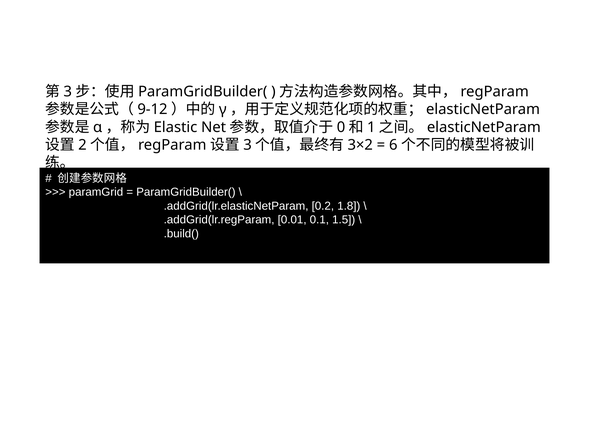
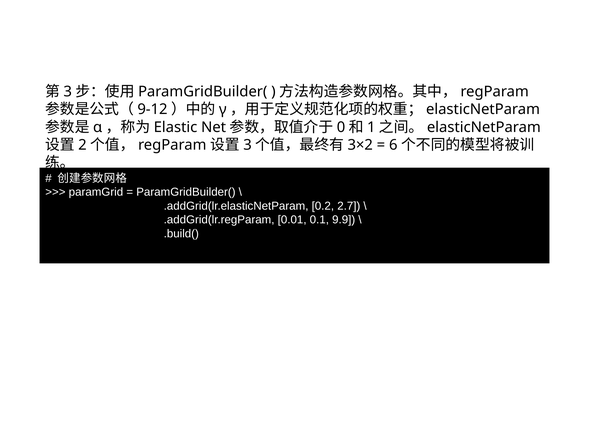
1.8: 1.8 -> 2.7
1.5: 1.5 -> 9.9
